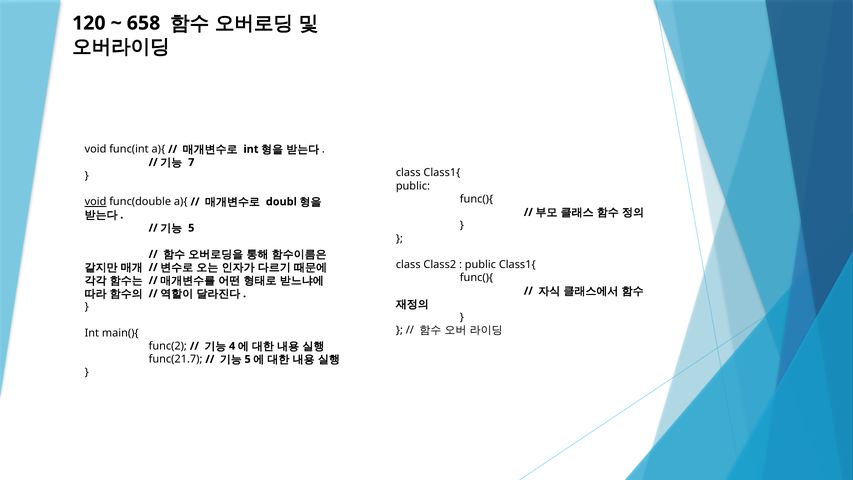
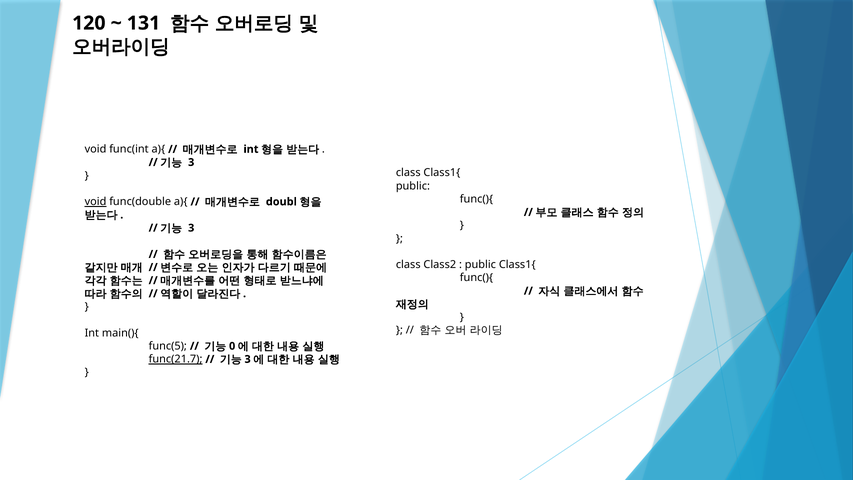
658: 658 -> 131
7 at (191, 162): 7 -> 3
5 at (191, 228): 5 -> 3
func(2: func(2 -> func(5
4: 4 -> 0
func(21.7 underline: none -> present
5 at (248, 359): 5 -> 3
